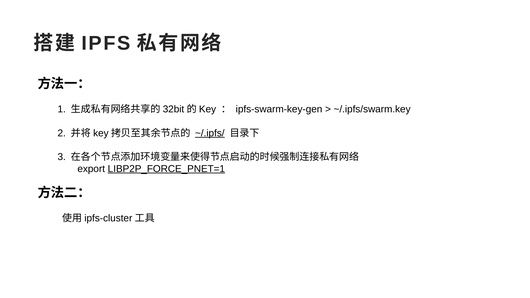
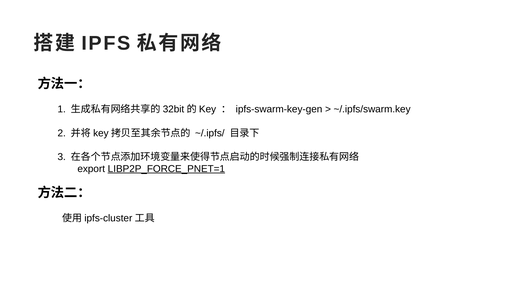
~/.ipfs/ underline: present -> none
